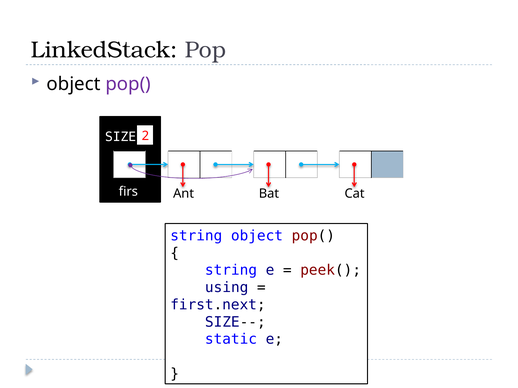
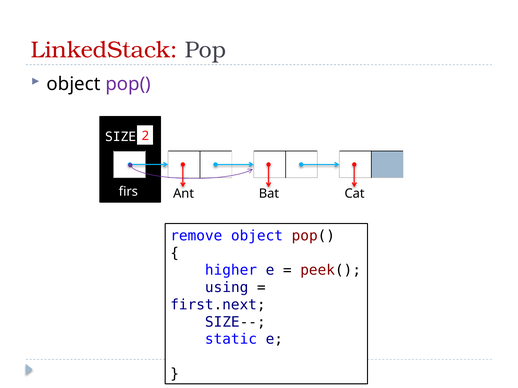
LinkedStack colour: black -> red
string at (196, 236): string -> remove
string at (231, 271): string -> higher
